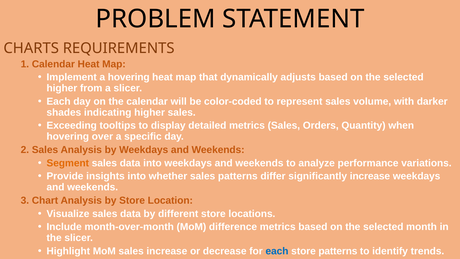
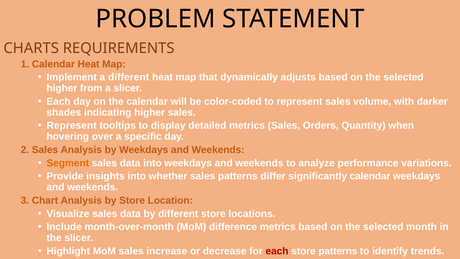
a hovering: hovering -> different
Exceeding at (72, 125): Exceeding -> Represent
significantly increase: increase -> calendar
each at (277, 251) colour: blue -> red
